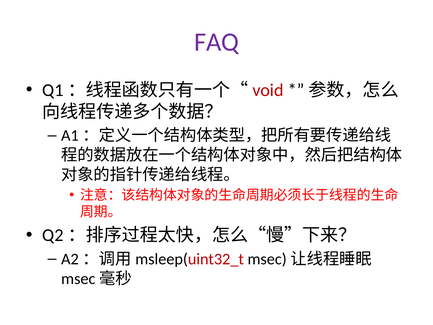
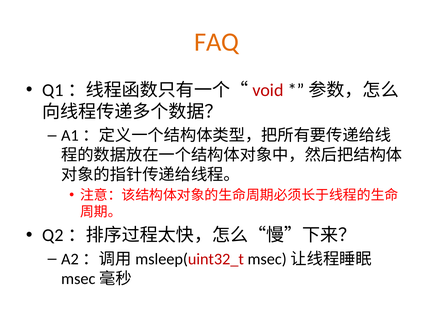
FAQ colour: purple -> orange
